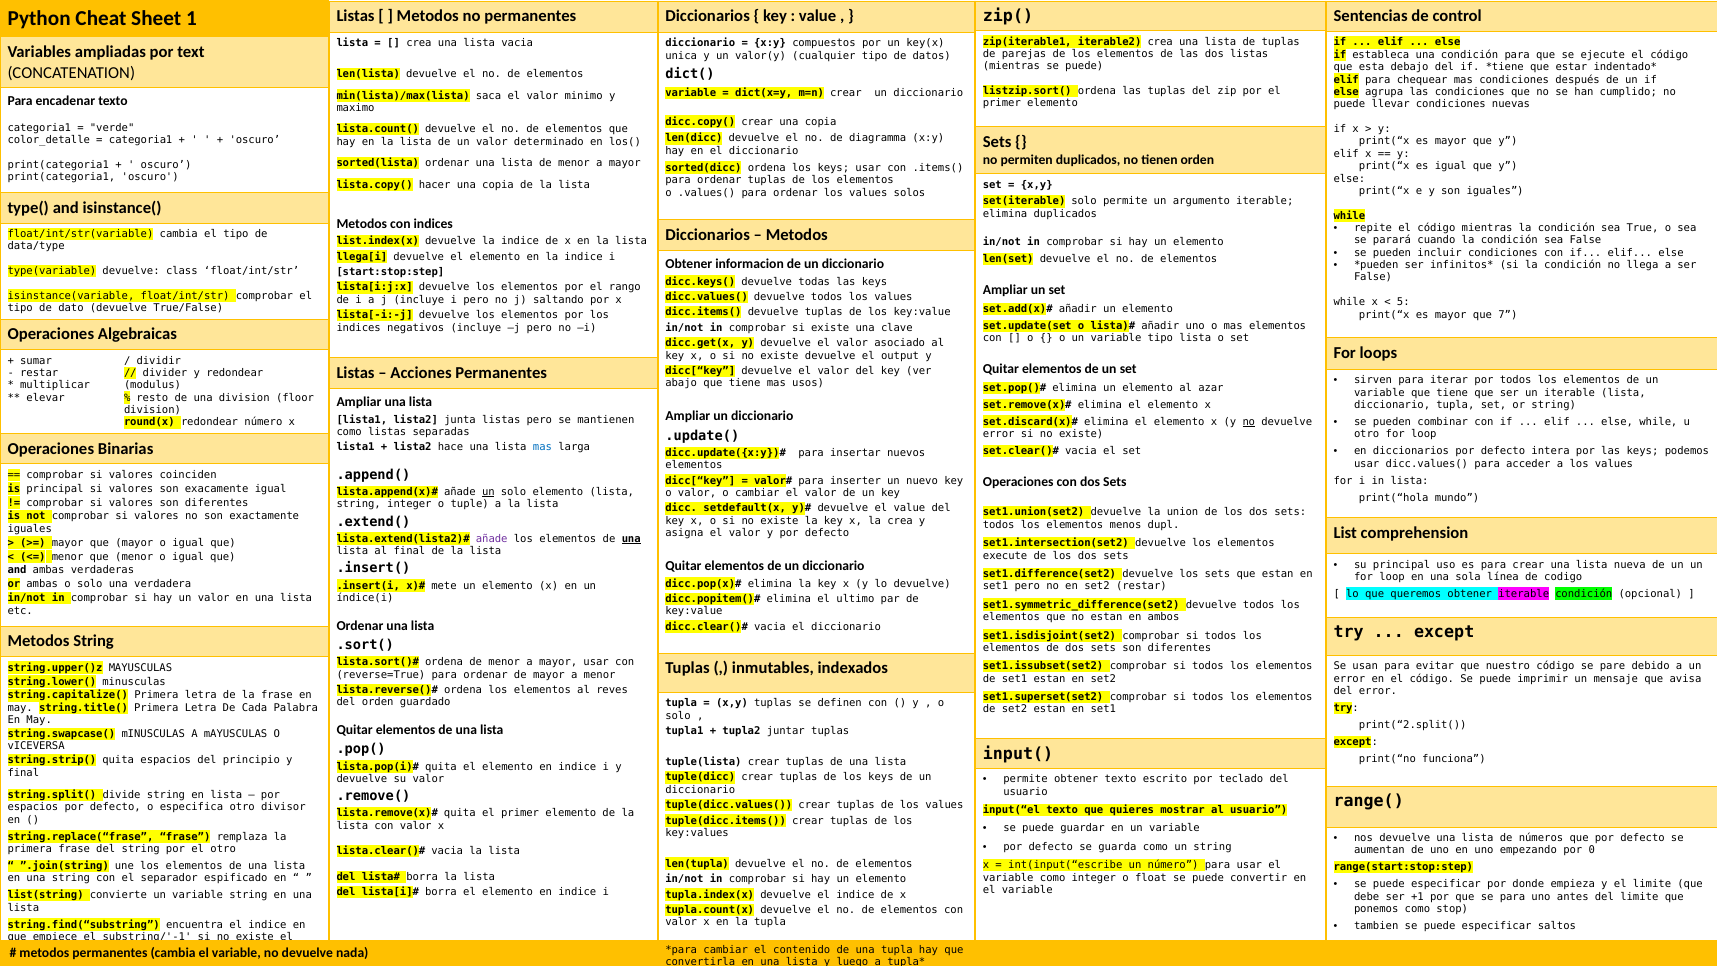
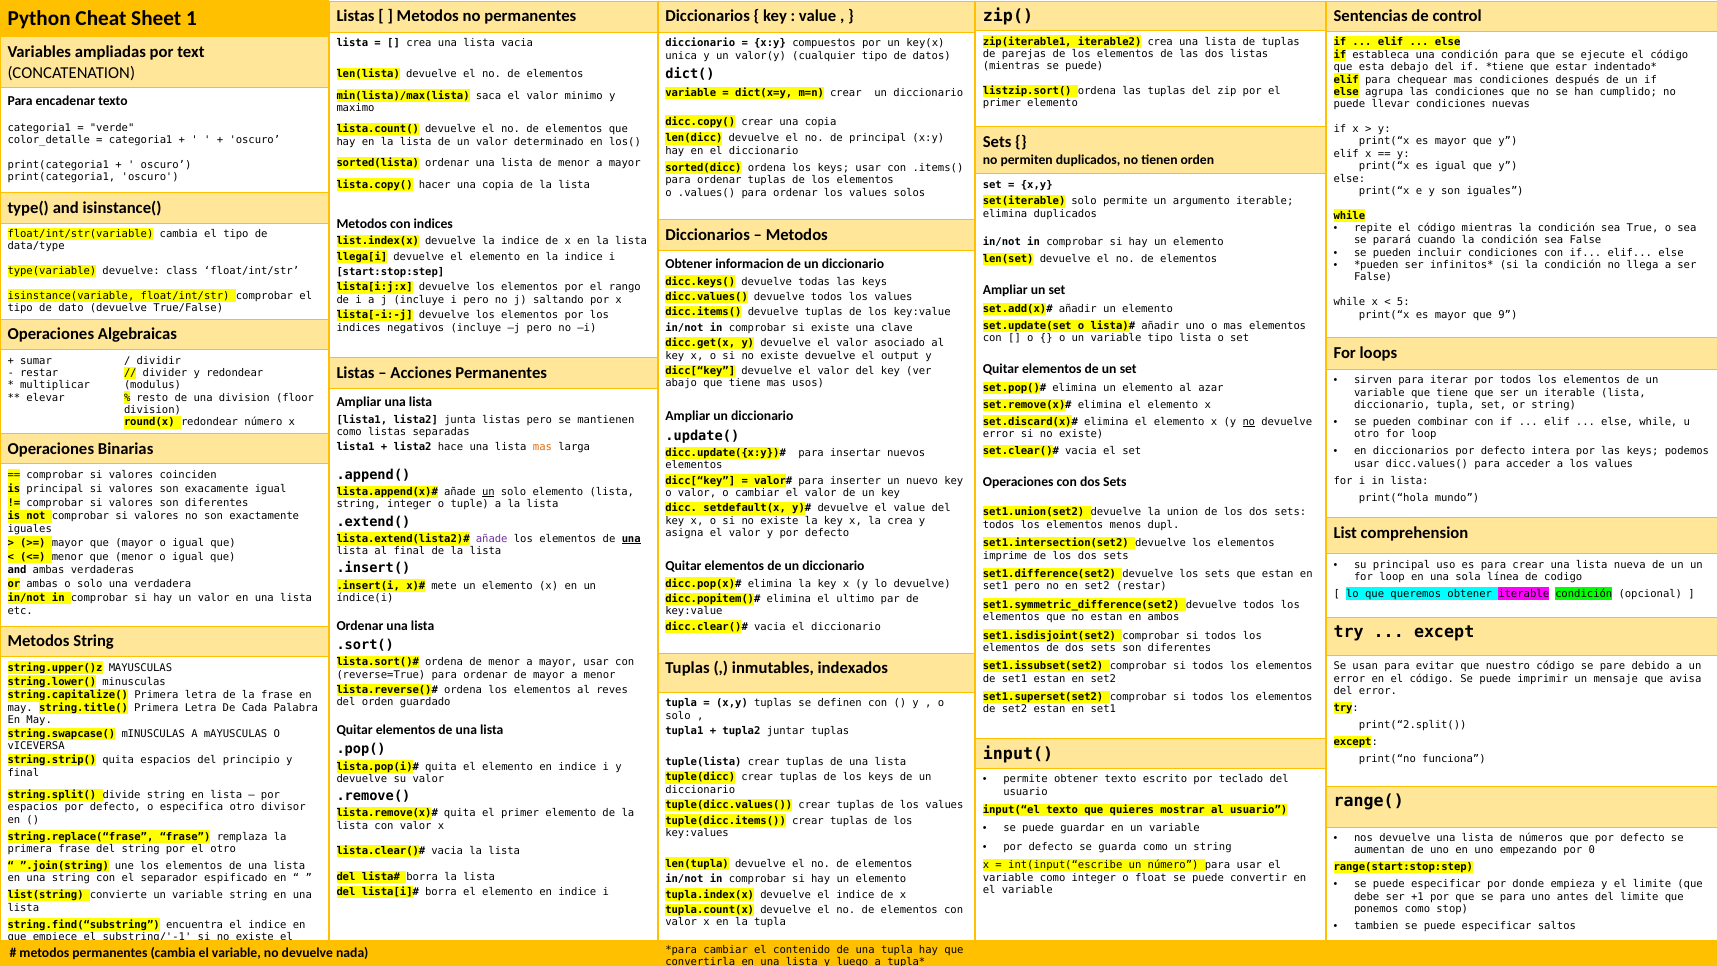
de diagramma: diagramma -> principal
7: 7 -> 9
mas at (542, 447) colour: blue -> orange
execute: execute -> imprime
